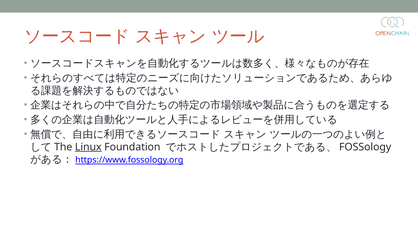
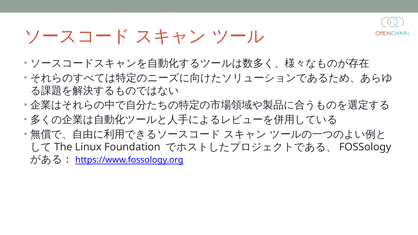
Linux underline: present -> none
